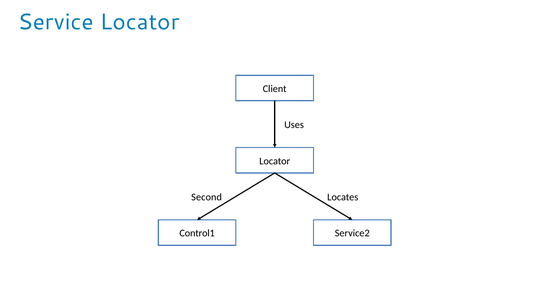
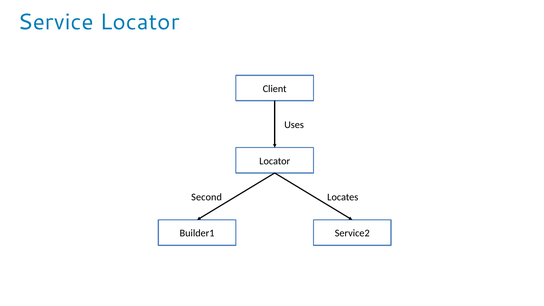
Control1: Control1 -> Builder1
